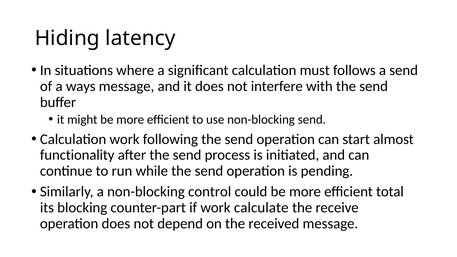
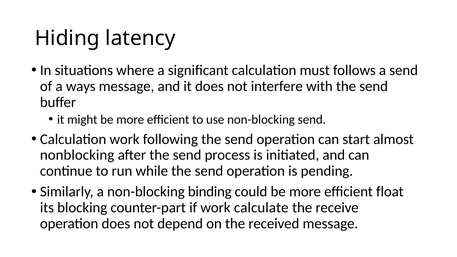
functionality: functionality -> nonblocking
control: control -> binding
total: total -> float
